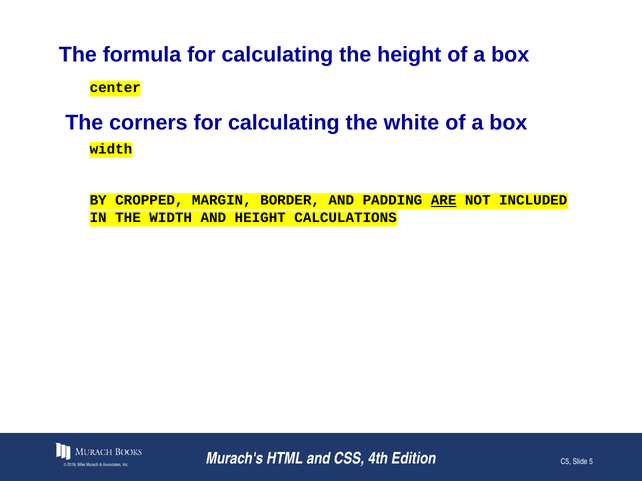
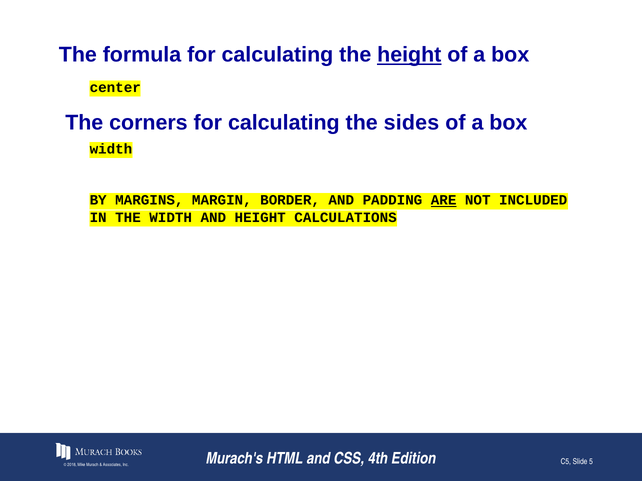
height at (409, 55) underline: none -> present
white: white -> sides
CROPPED: CROPPED -> MARGINS
